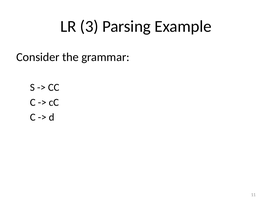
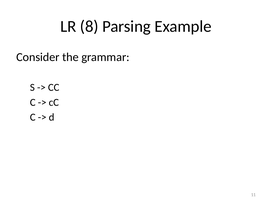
3: 3 -> 8
